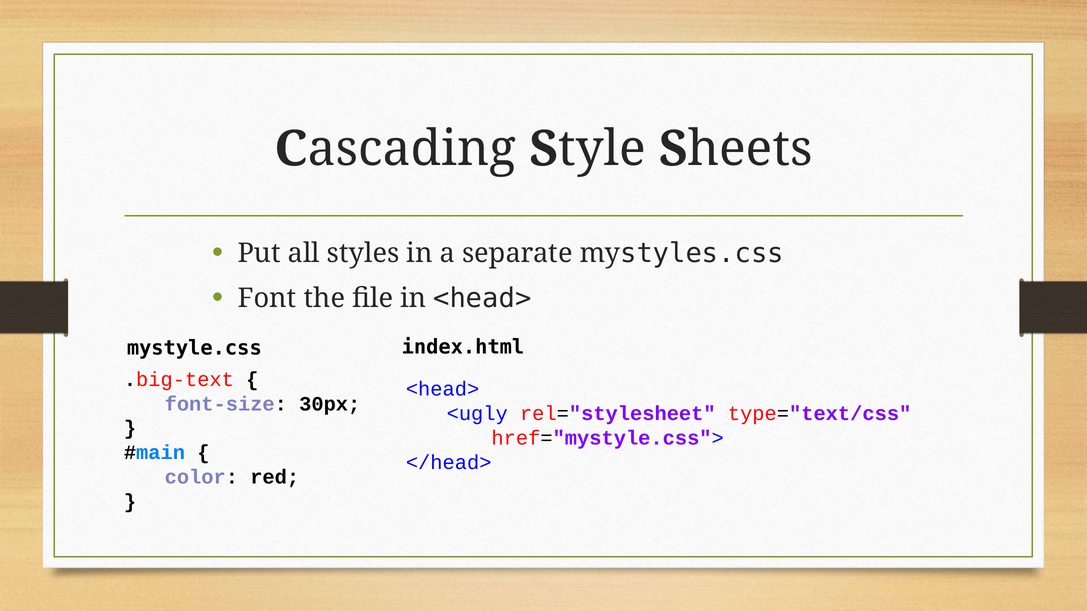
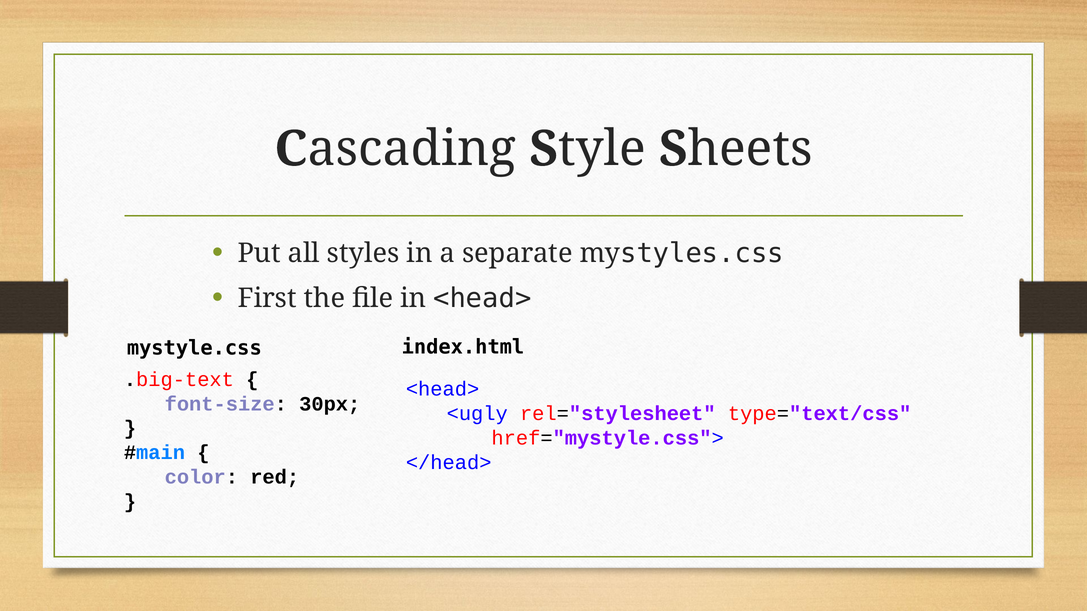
Font: Font -> First
